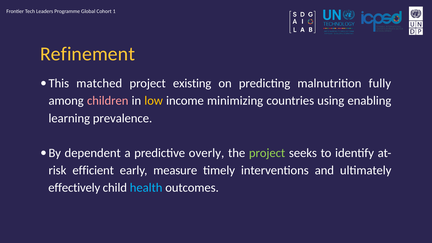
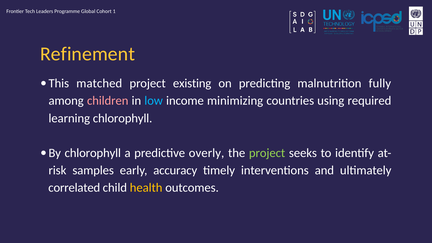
low colour: yellow -> light blue
enabling: enabling -> required
learning prevalence: prevalence -> chlorophyll
By dependent: dependent -> chlorophyll
efficient: efficient -> samples
measure: measure -> accuracy
effectively: effectively -> correlated
health colour: light blue -> yellow
